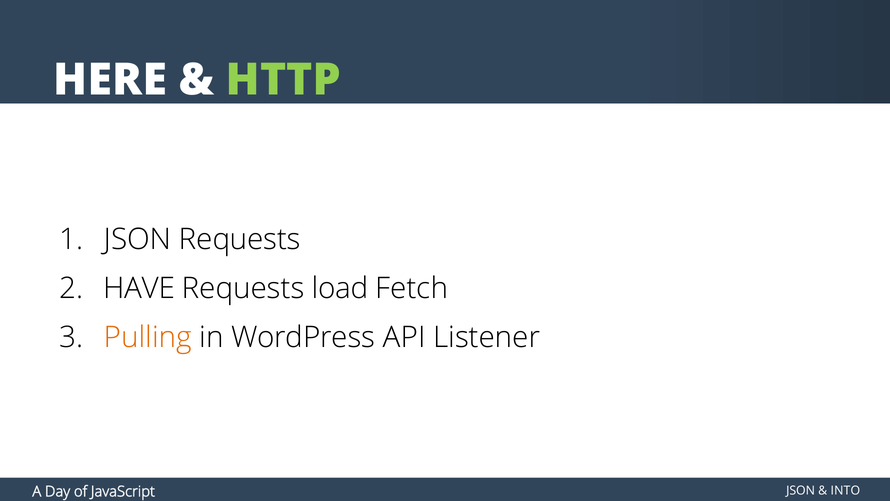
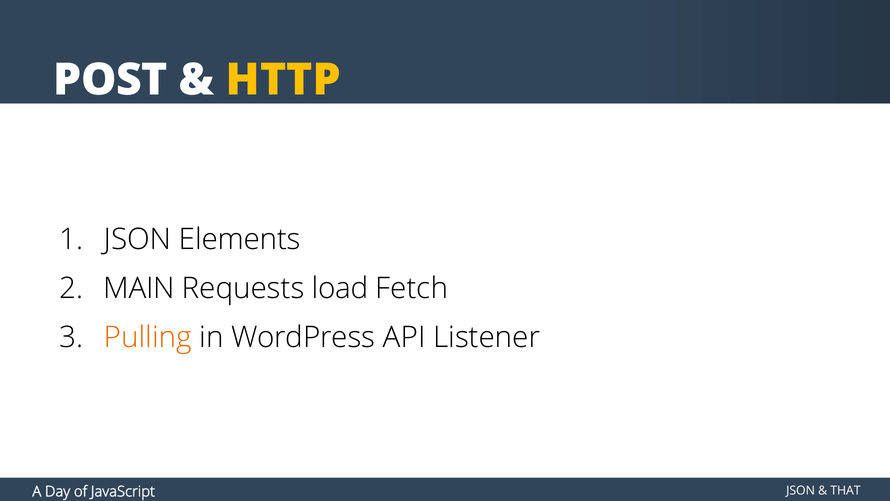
HERE: HERE -> POST
HTTP colour: light green -> yellow
JSON Requests: Requests -> Elements
HAVE: HAVE -> MAIN
INTO: INTO -> THAT
